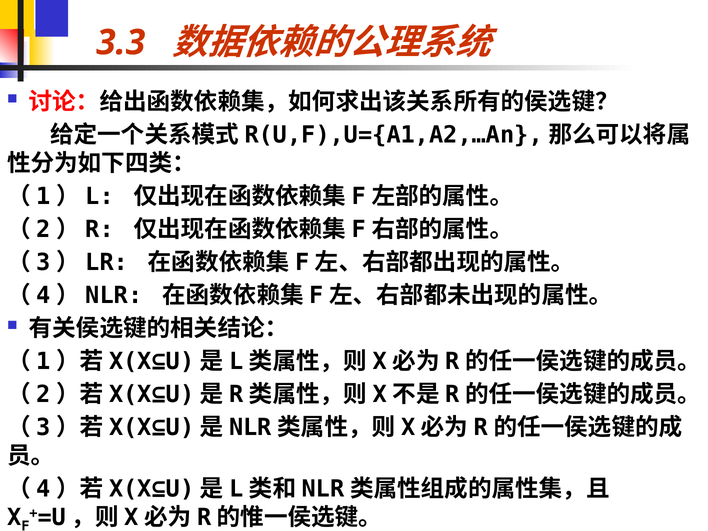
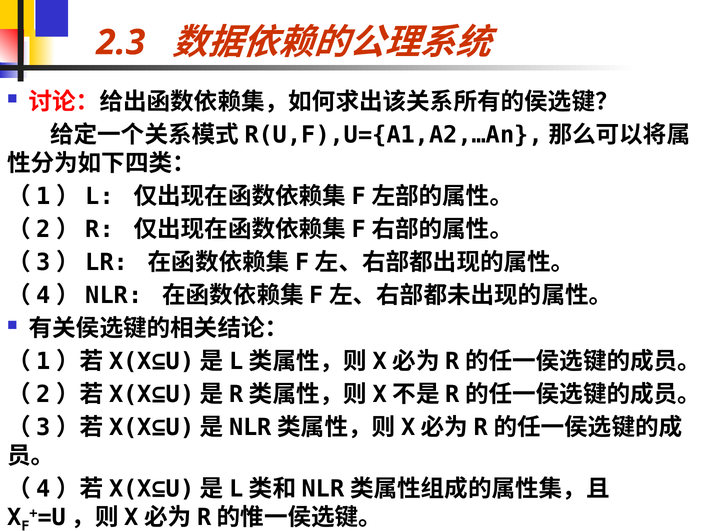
3.3: 3.3 -> 2.3
